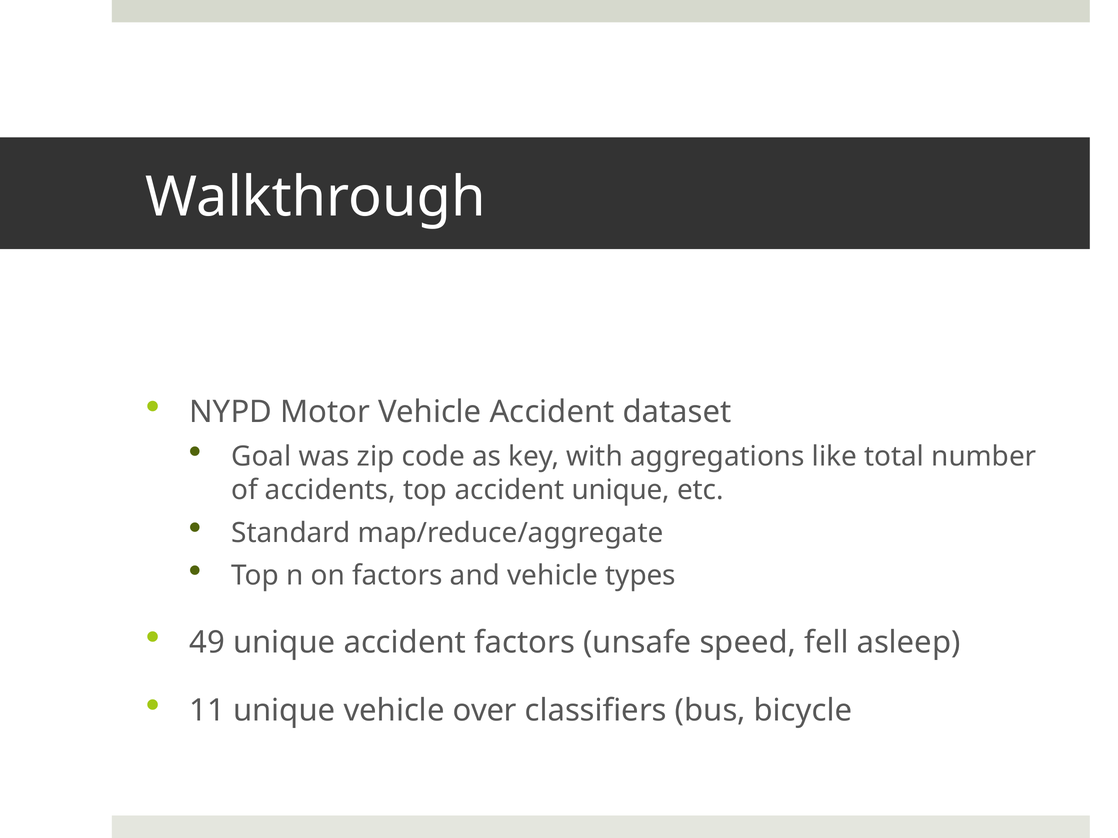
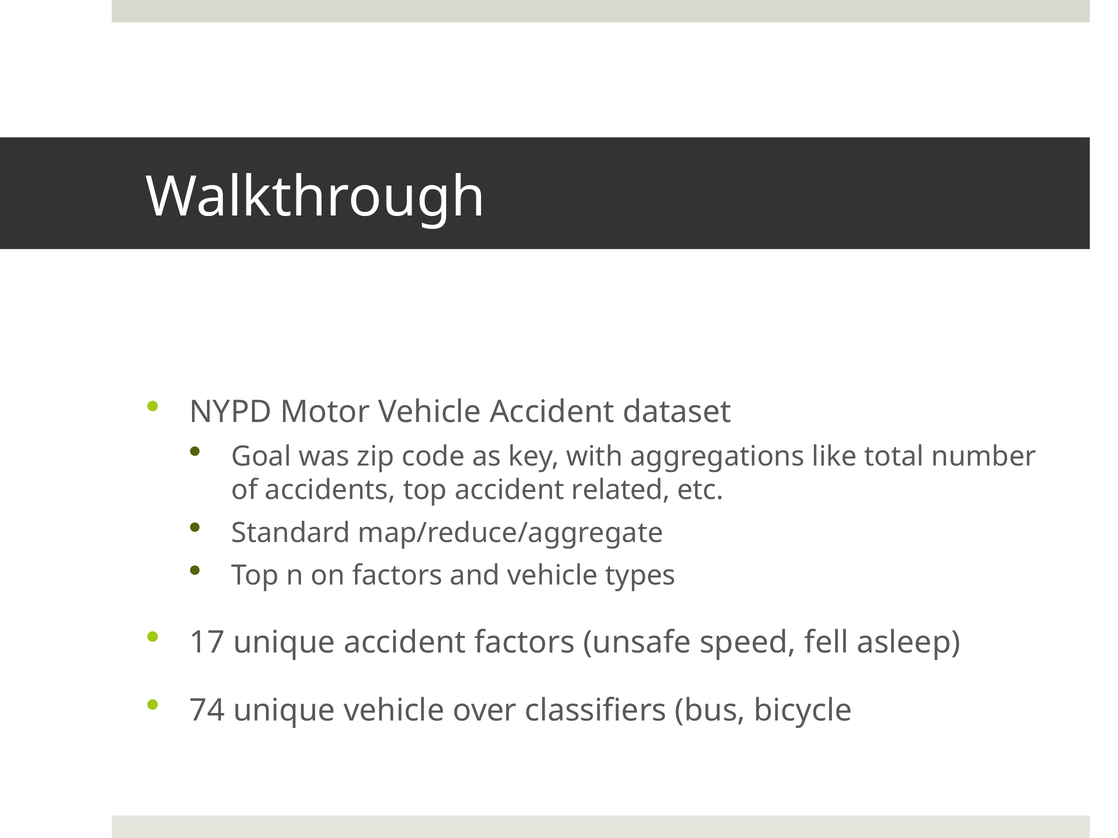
accident unique: unique -> related
49: 49 -> 17
11: 11 -> 74
